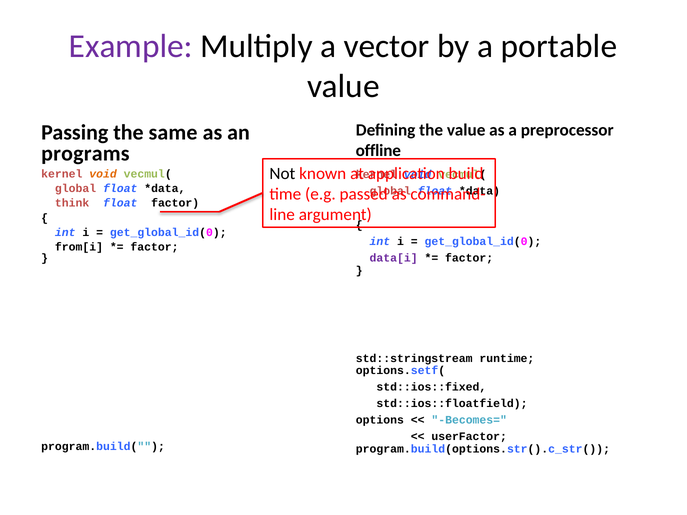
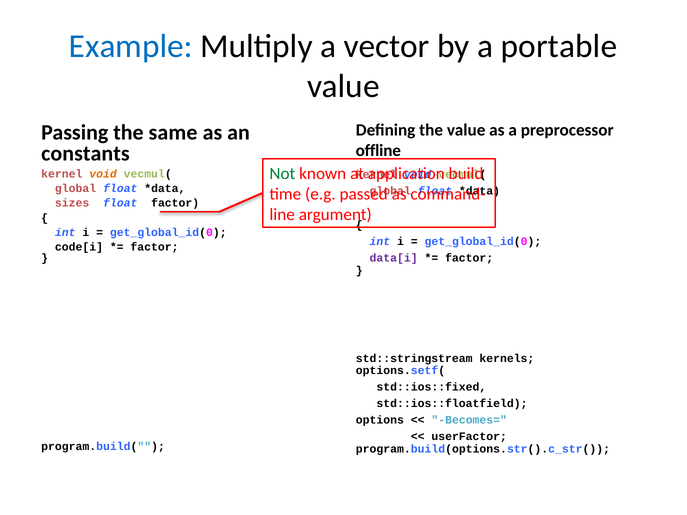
Example colour: purple -> blue
programs: programs -> constants
Not colour: black -> green
think: think -> sizes
from[i: from[i -> code[i
runtime: runtime -> kernels
